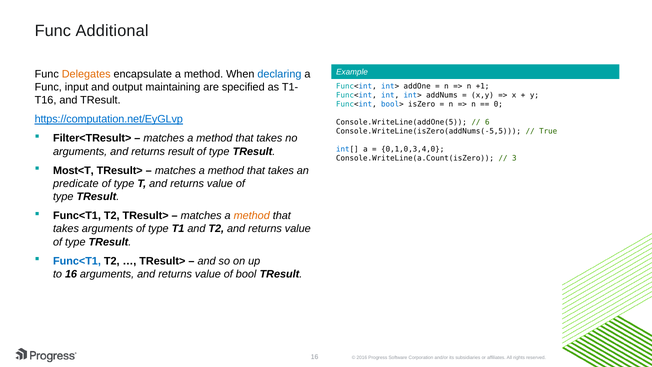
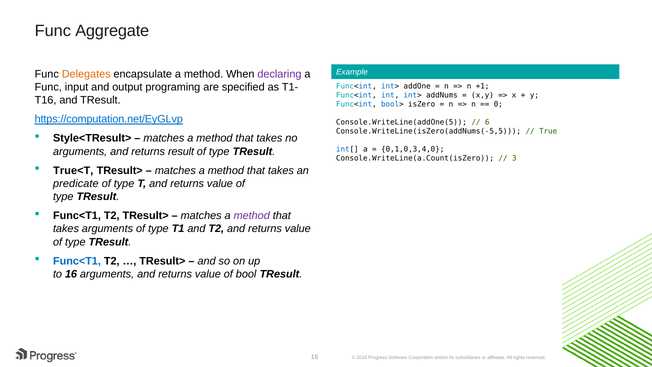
Additional: Additional -> Aggregate
declaring colour: blue -> purple
maintaining: maintaining -> programing
Filter<TResult>: Filter<TResult> -> Style<TResult>
Most<T: Most<T -> True<T
method at (252, 216) colour: orange -> purple
